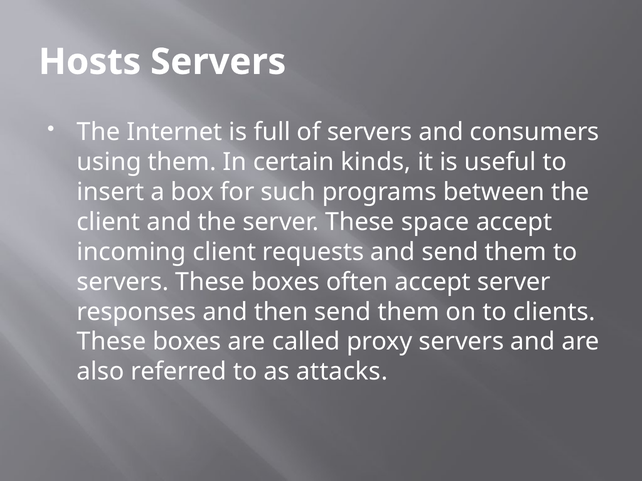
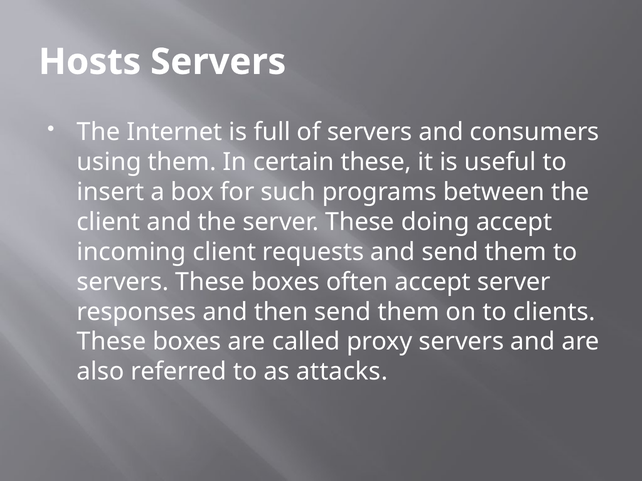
certain kinds: kinds -> these
space: space -> doing
